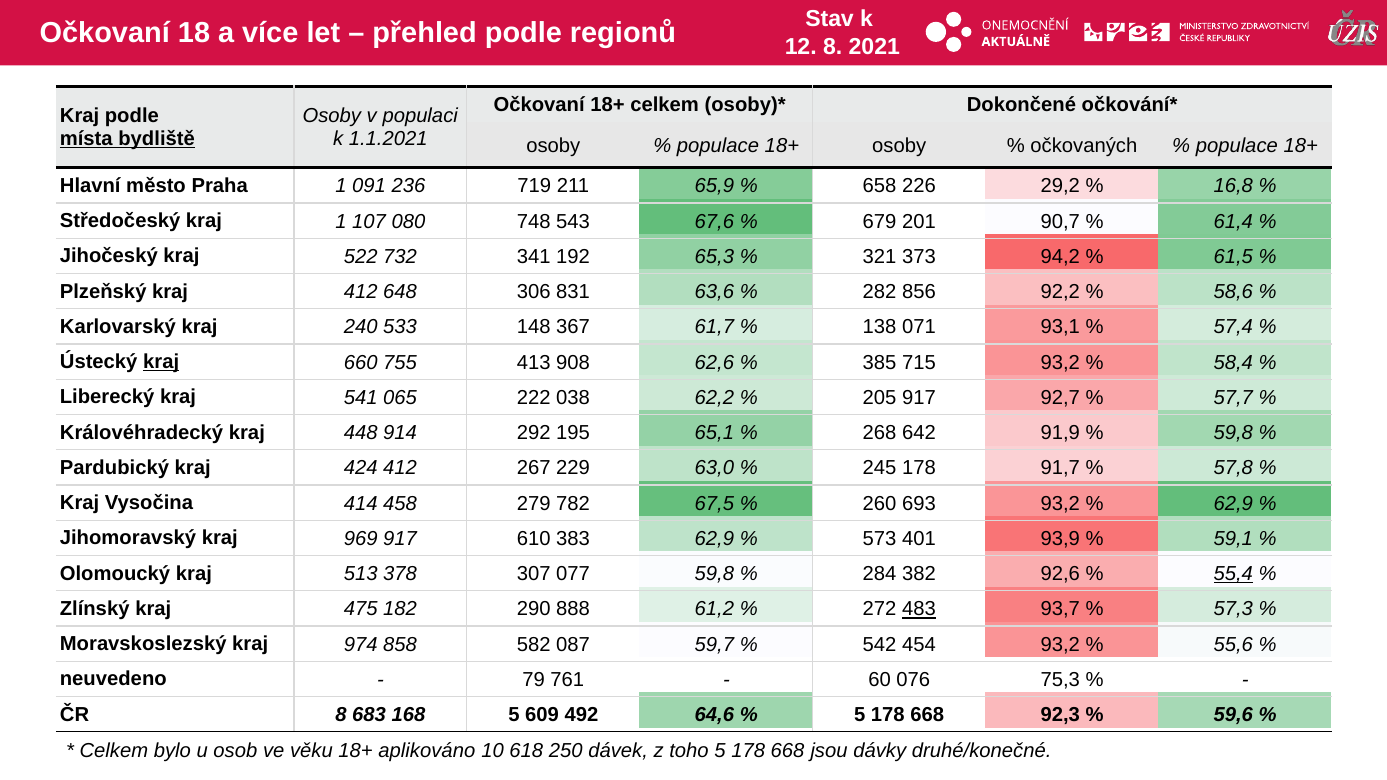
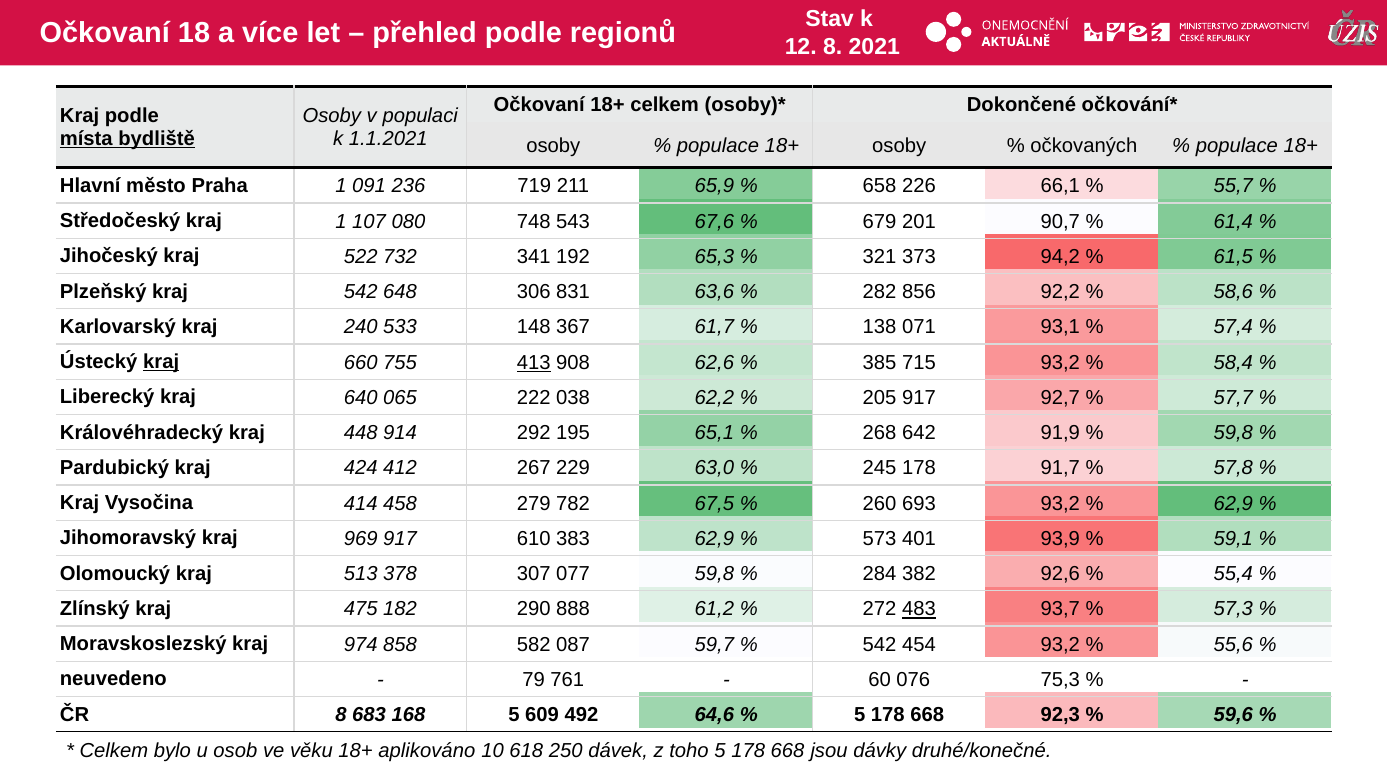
29,2: 29,2 -> 66,1
16,8: 16,8 -> 55,7
kraj 412: 412 -> 542
413 underline: none -> present
541: 541 -> 640
55,4 underline: present -> none
